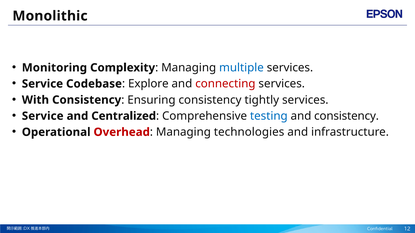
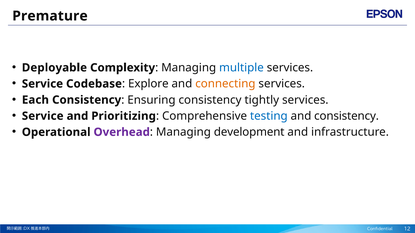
Monolithic: Monolithic -> Premature
Monitoring: Monitoring -> Deployable
connecting colour: red -> orange
With: With -> Each
Centralized: Centralized -> Prioritizing
Overhead colour: red -> purple
technologies: technologies -> development
